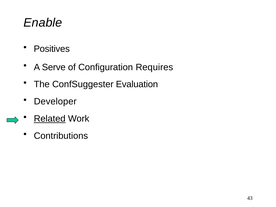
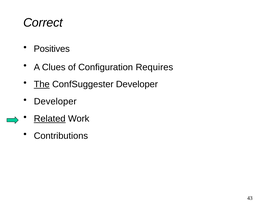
Enable: Enable -> Correct
Serve: Serve -> Clues
The underline: none -> present
ConfSuggester Evaluation: Evaluation -> Developer
